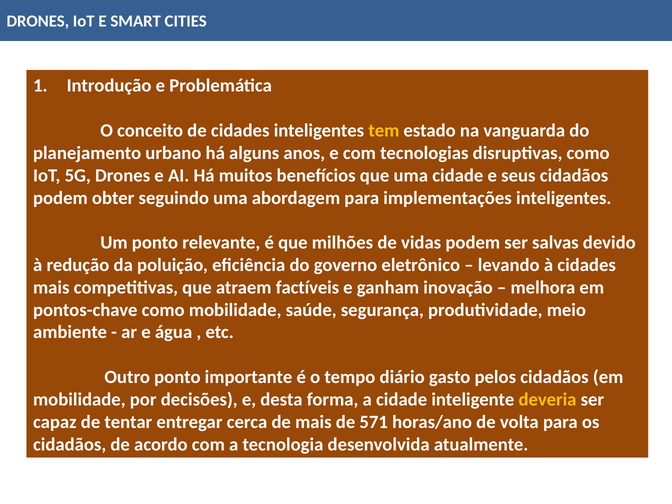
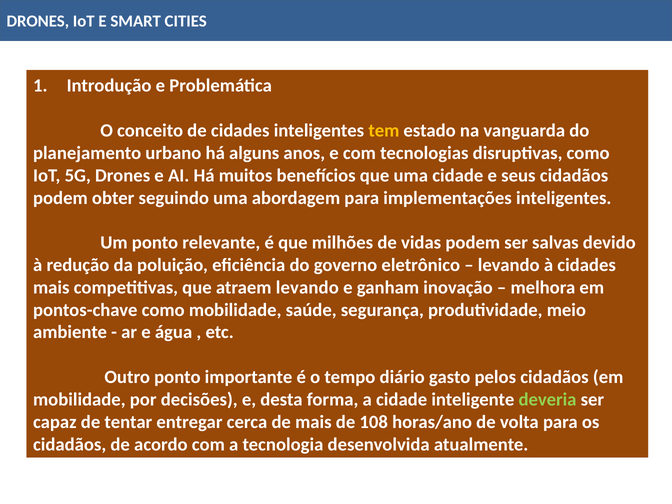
atraem factíveis: factíveis -> levando
deveria colour: yellow -> light green
571: 571 -> 108
